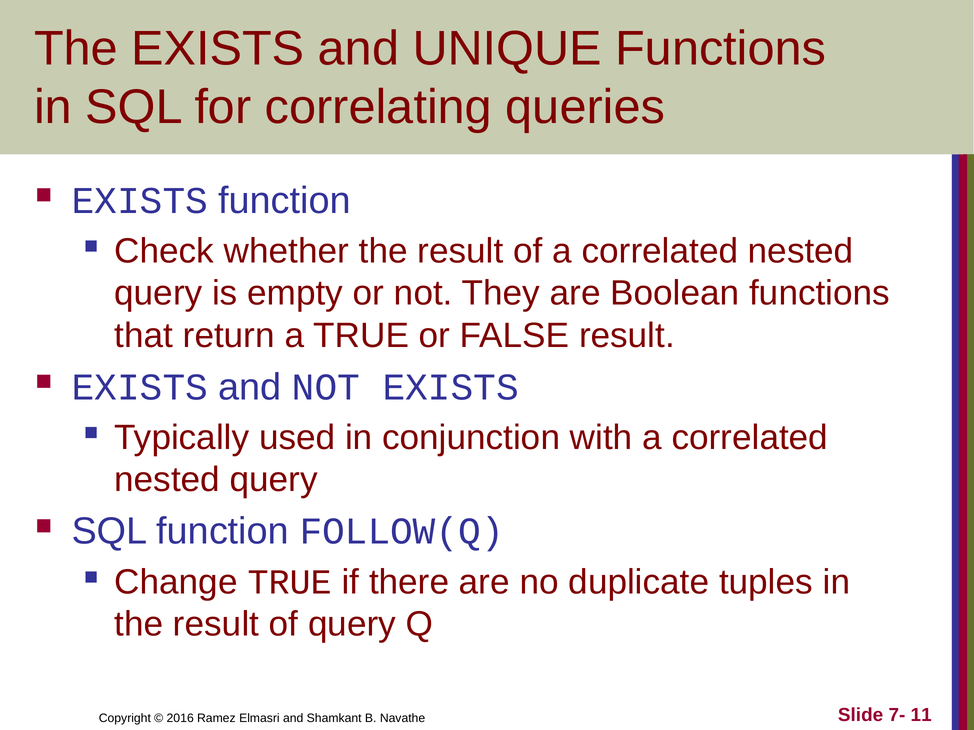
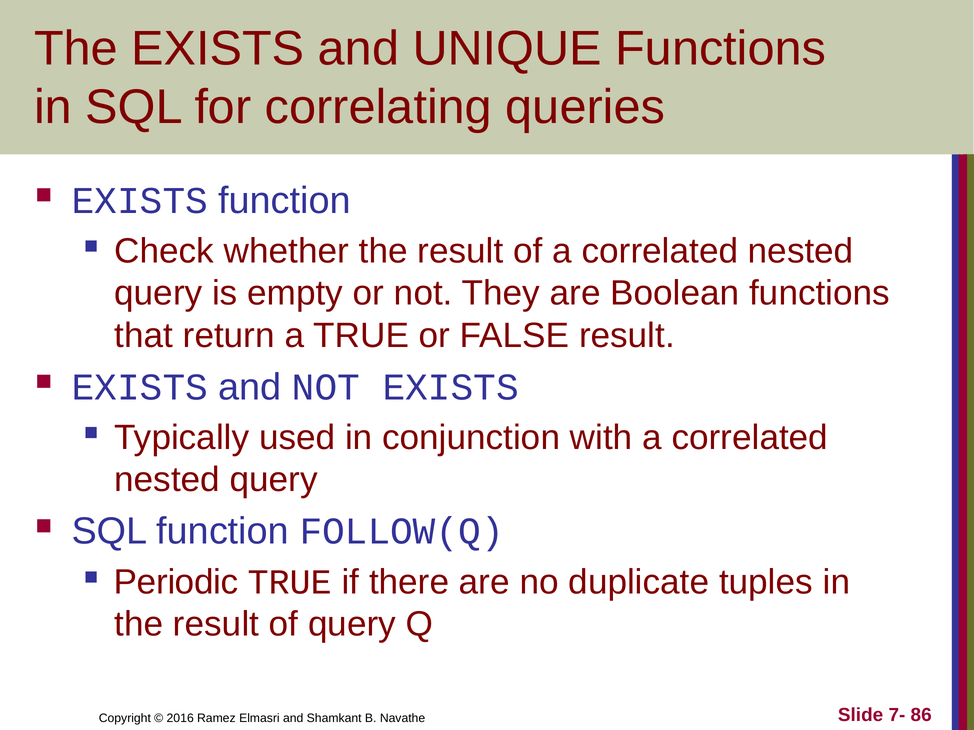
Change: Change -> Periodic
11: 11 -> 86
